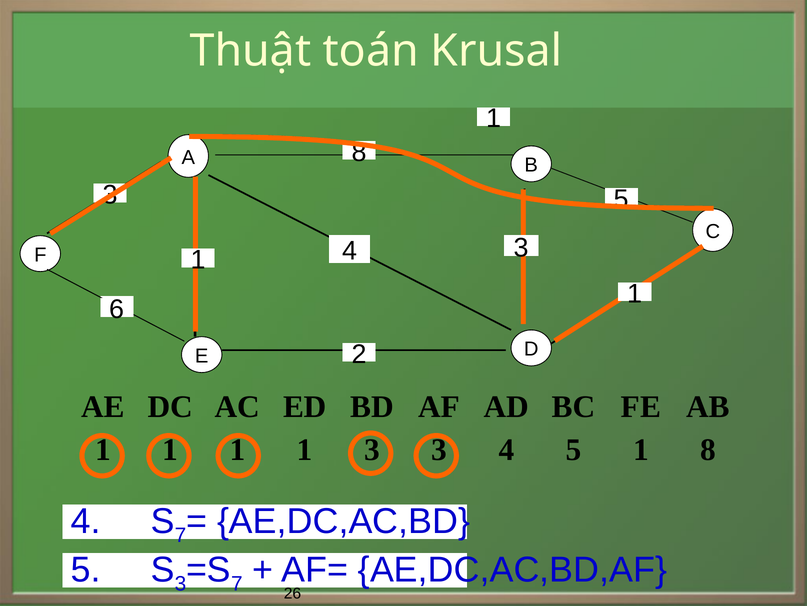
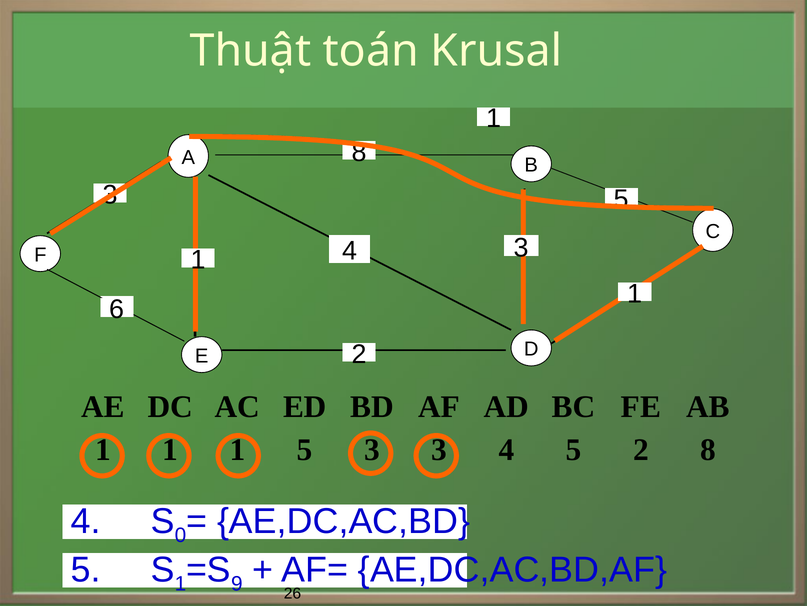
1 at (305, 449): 1 -> 5
5 1: 1 -> 2
7 at (180, 535): 7 -> 0
3 at (180, 583): 3 -> 1
7 at (237, 583): 7 -> 9
